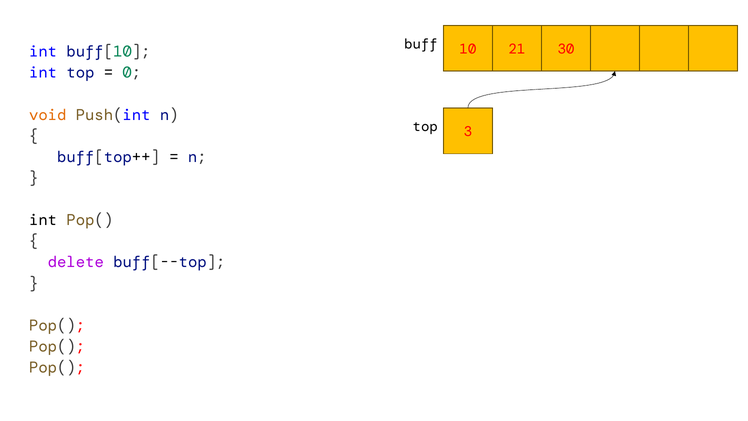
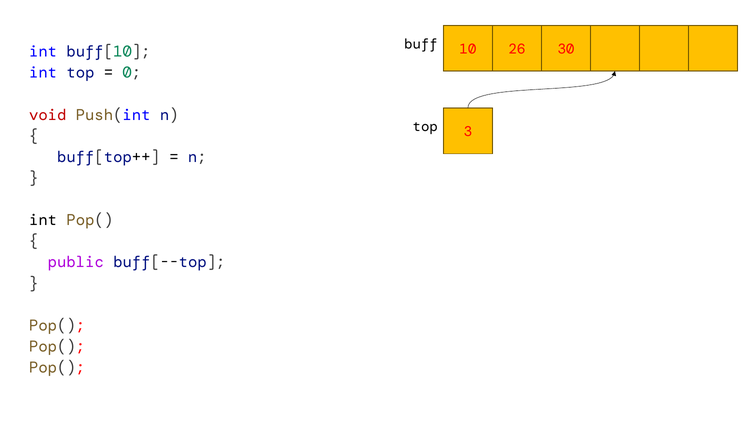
21: 21 -> 26
void colour: orange -> red
delete: delete -> public
